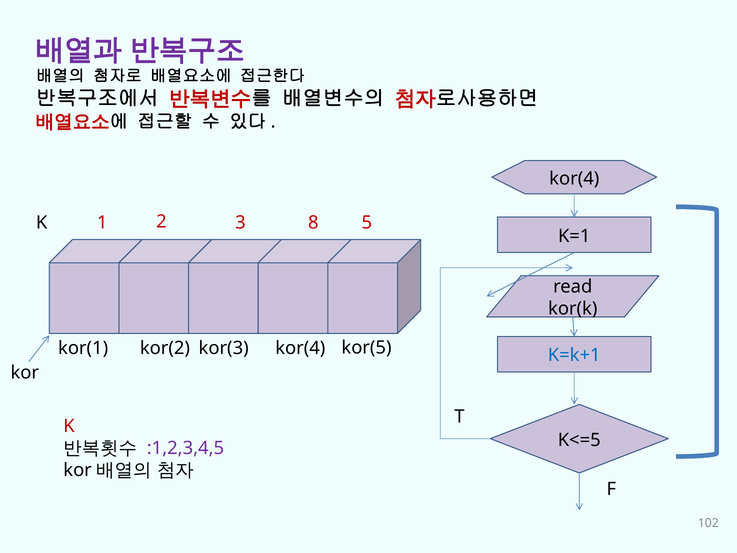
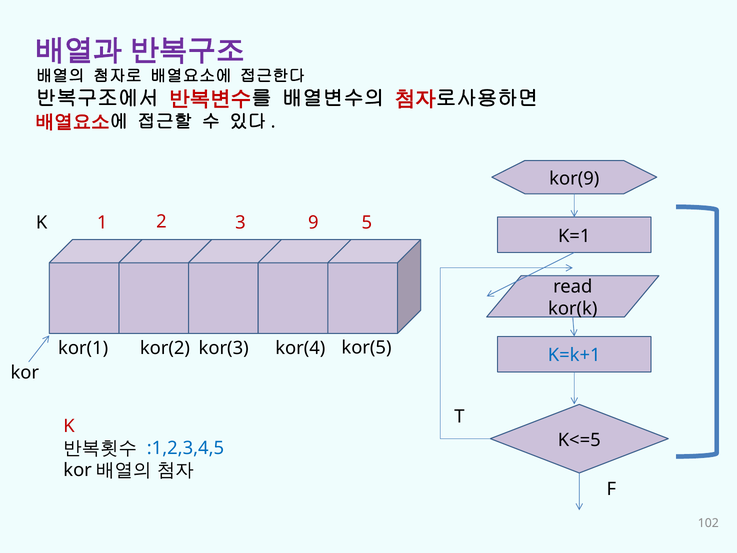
kor(4 at (574, 178): kor(4 -> kor(9
8: 8 -> 9
:1,2,3,4,5 colour: purple -> blue
